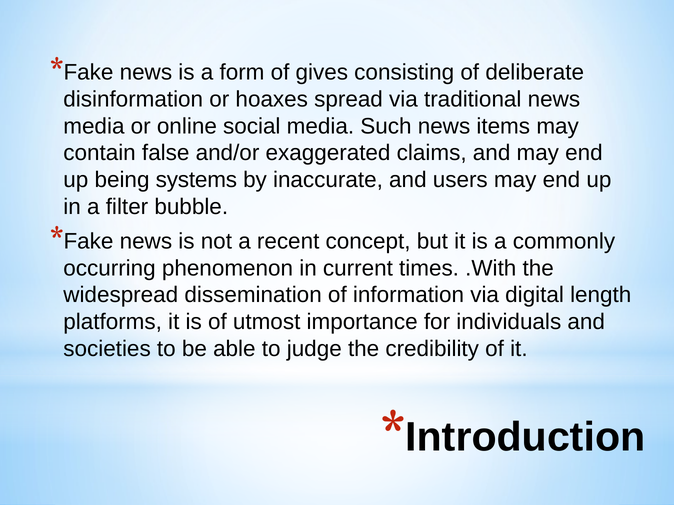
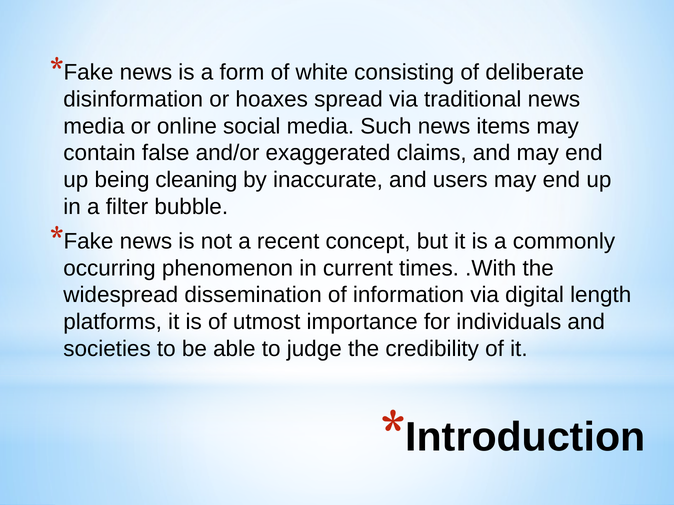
gives: gives -> white
systems: systems -> cleaning
